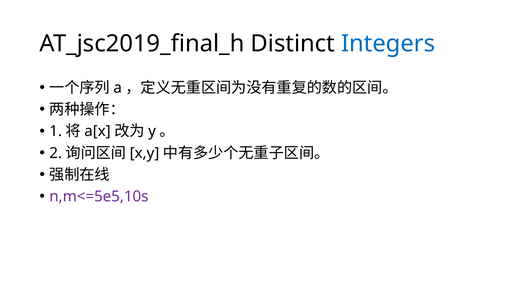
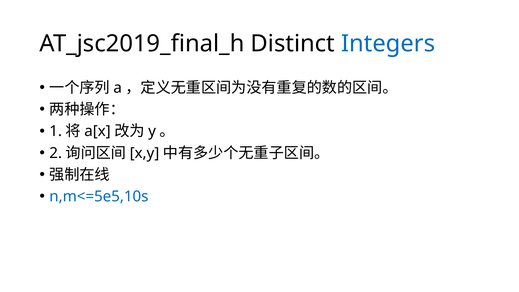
n,m<=5e5,10s colour: purple -> blue
